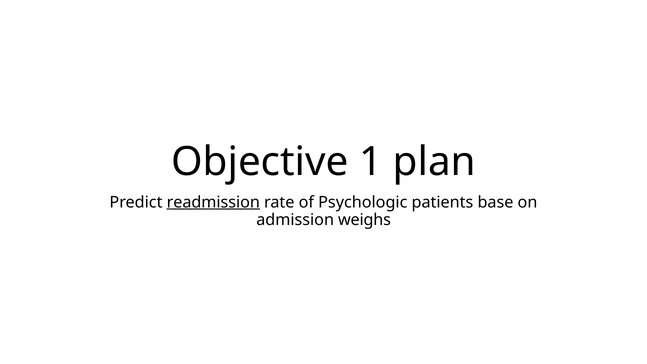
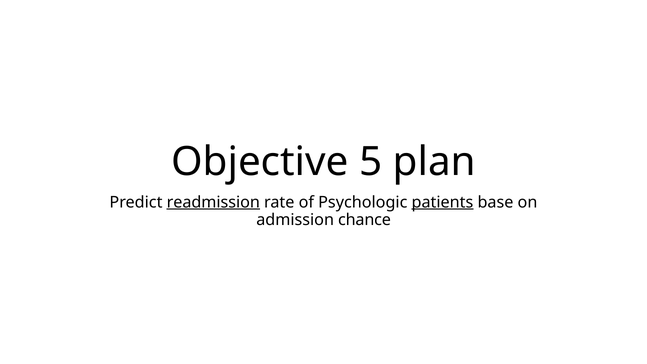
1: 1 -> 5
patients underline: none -> present
weighs: weighs -> chance
